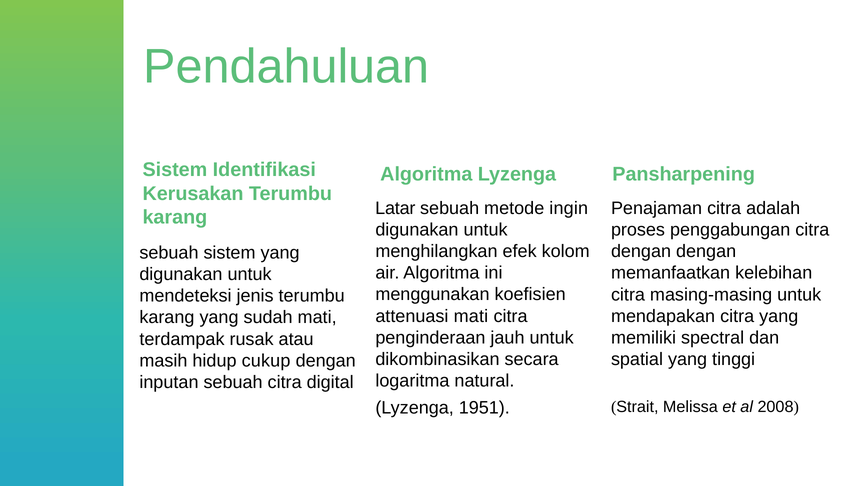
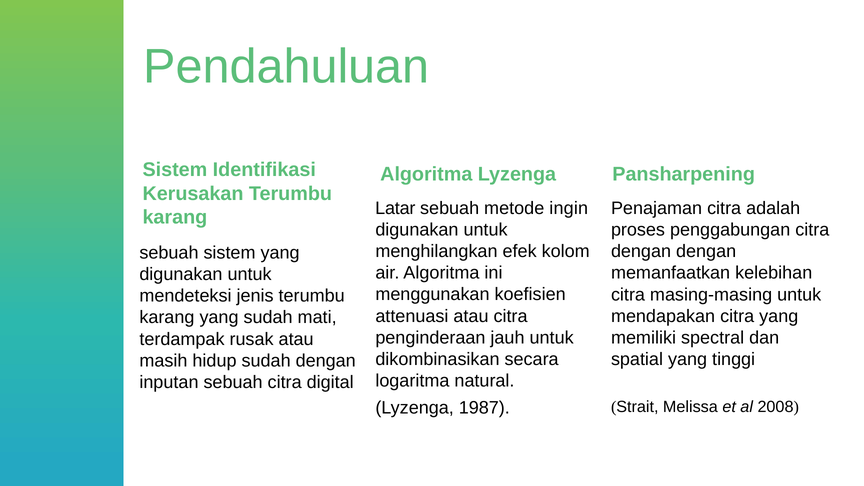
attenuasi mati: mati -> atau
hidup cukup: cukup -> sudah
1951: 1951 -> 1987
